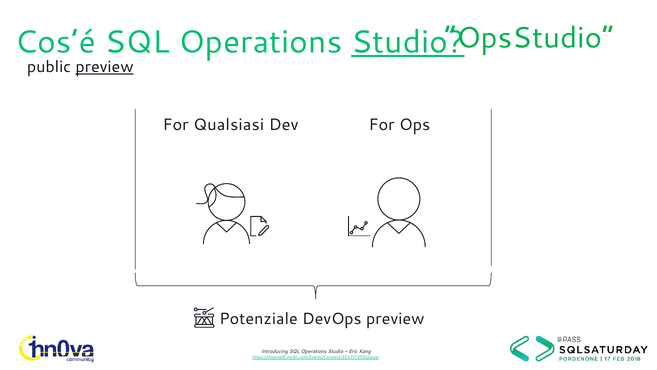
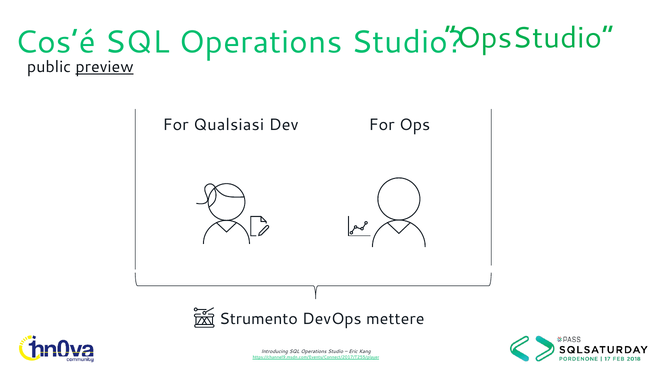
Studio at (408, 42) underline: present -> none
Potenziale: Potenziale -> Strumento
DevOps preview: preview -> mettere
